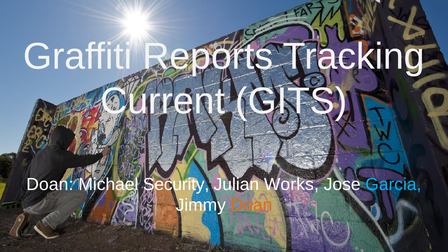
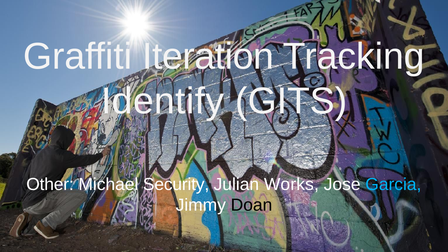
Reports: Reports -> Iteration
Current: Current -> Identify
Doan at (50, 184): Doan -> Other
Doan at (252, 205) colour: orange -> black
